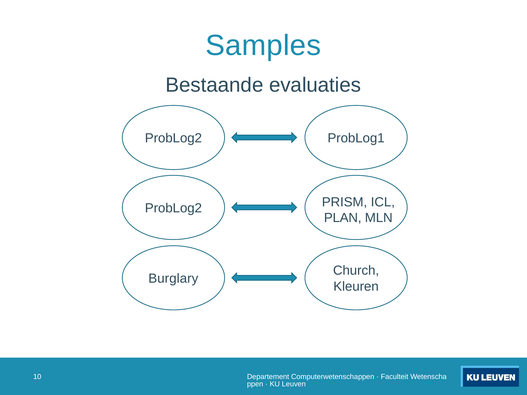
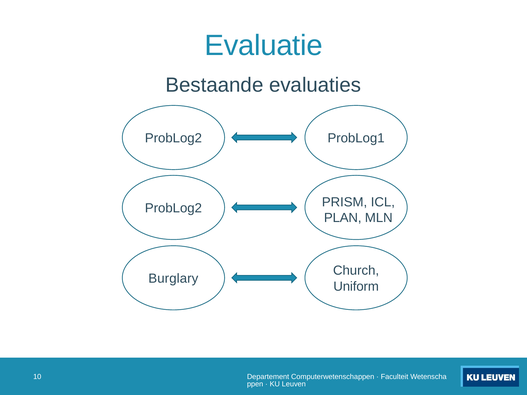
Samples: Samples -> Evaluatie
Kleuren: Kleuren -> Uniform
